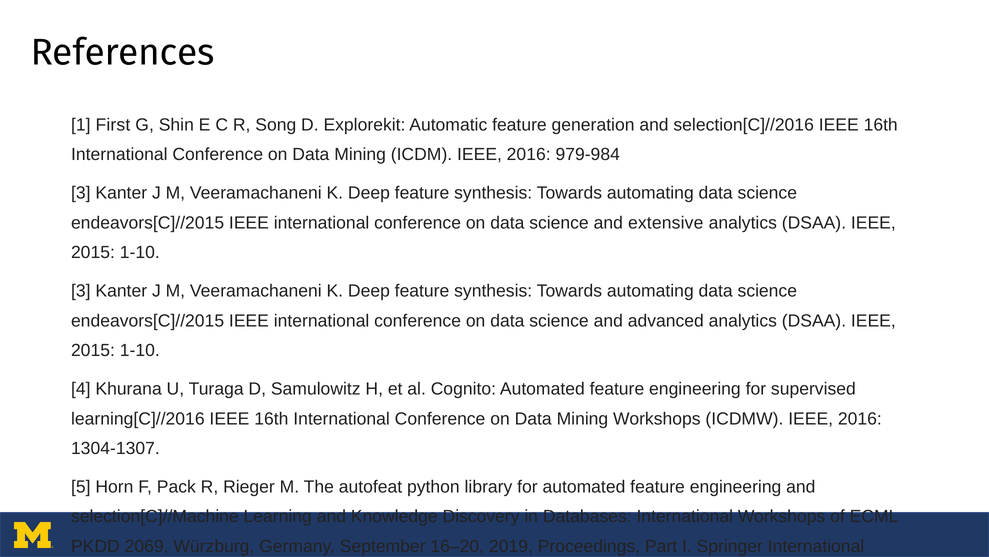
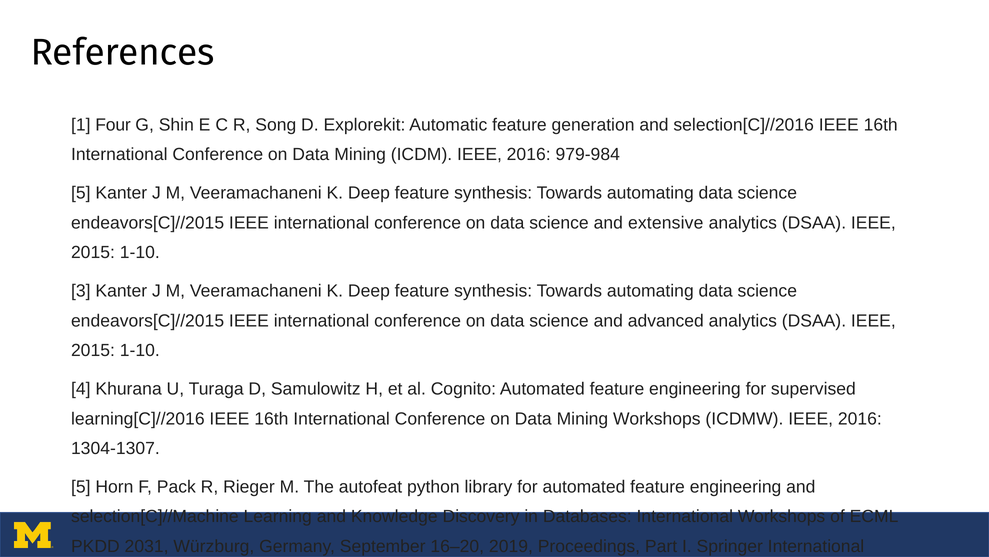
First: First -> Four
3 at (81, 193): 3 -> 5
2069: 2069 -> 2031
